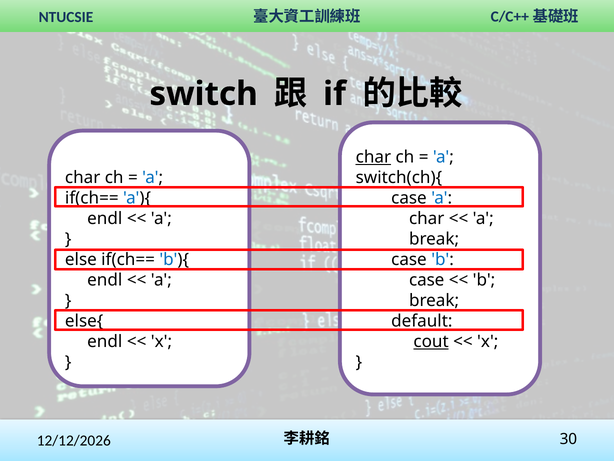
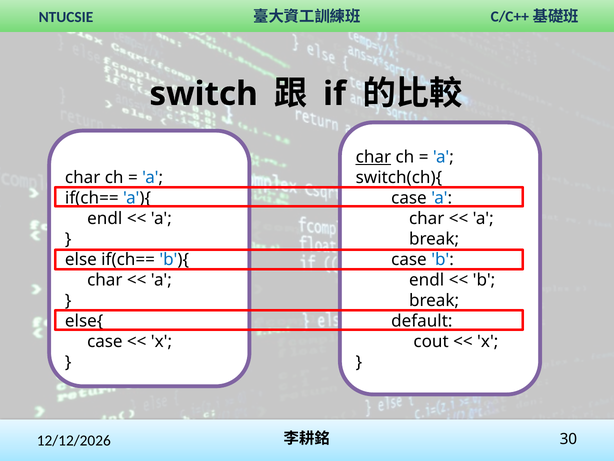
endl at (105, 280): endl -> char
case at (427, 280): case -> endl
cout underline: present -> none
endl at (105, 341): endl -> case
